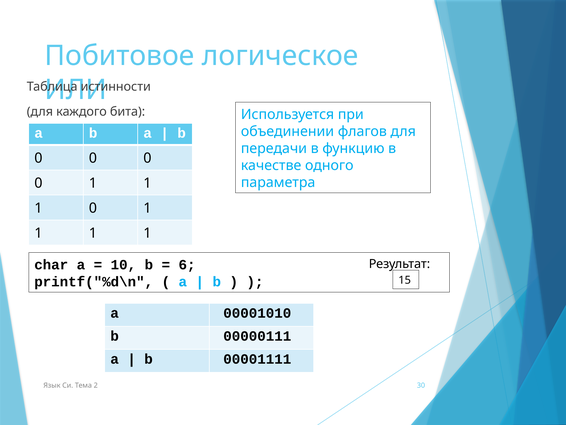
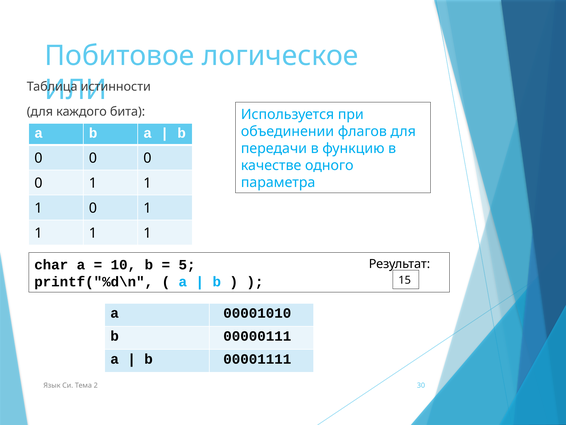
6: 6 -> 5
